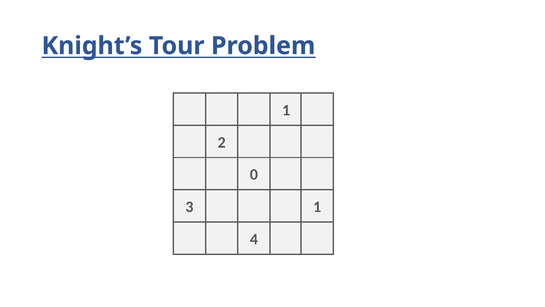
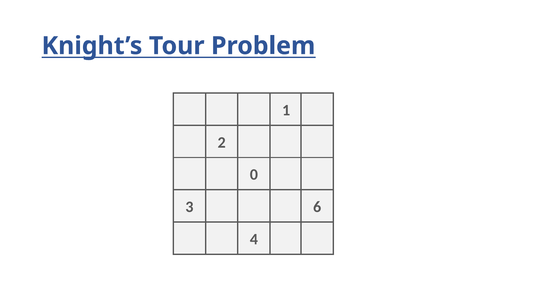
3 1: 1 -> 6
